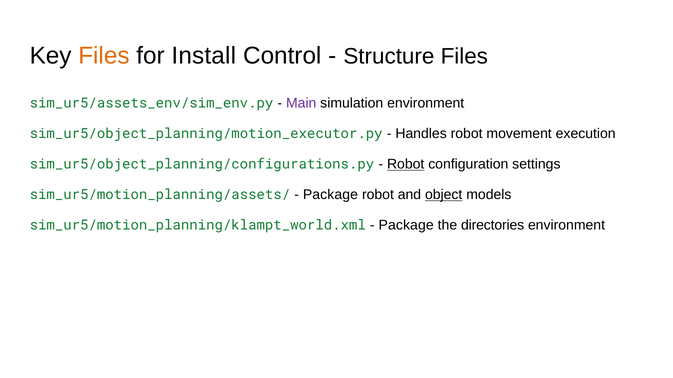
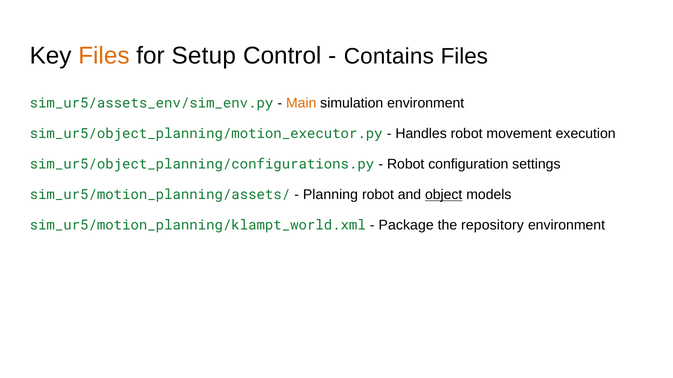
Install: Install -> Setup
Structure: Structure -> Contains
Main colour: purple -> orange
Robot at (406, 165) underline: present -> none
Package at (330, 195): Package -> Planning
directories: directories -> repository
